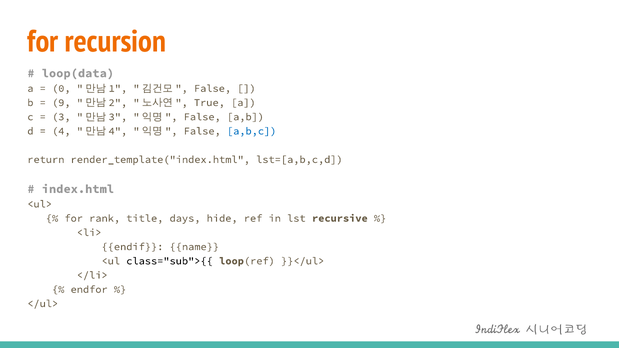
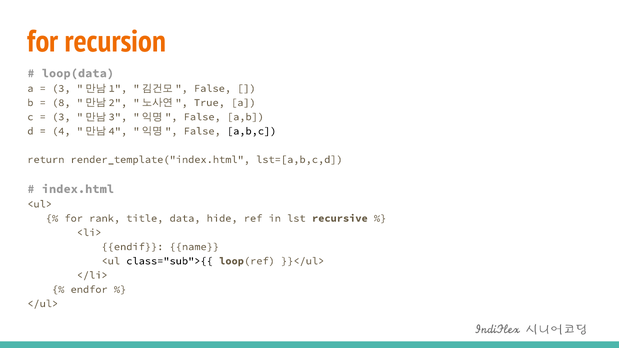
0 at (61, 88): 0 -> 3
9: 9 -> 8
a,b,c colour: blue -> black
days: days -> data
